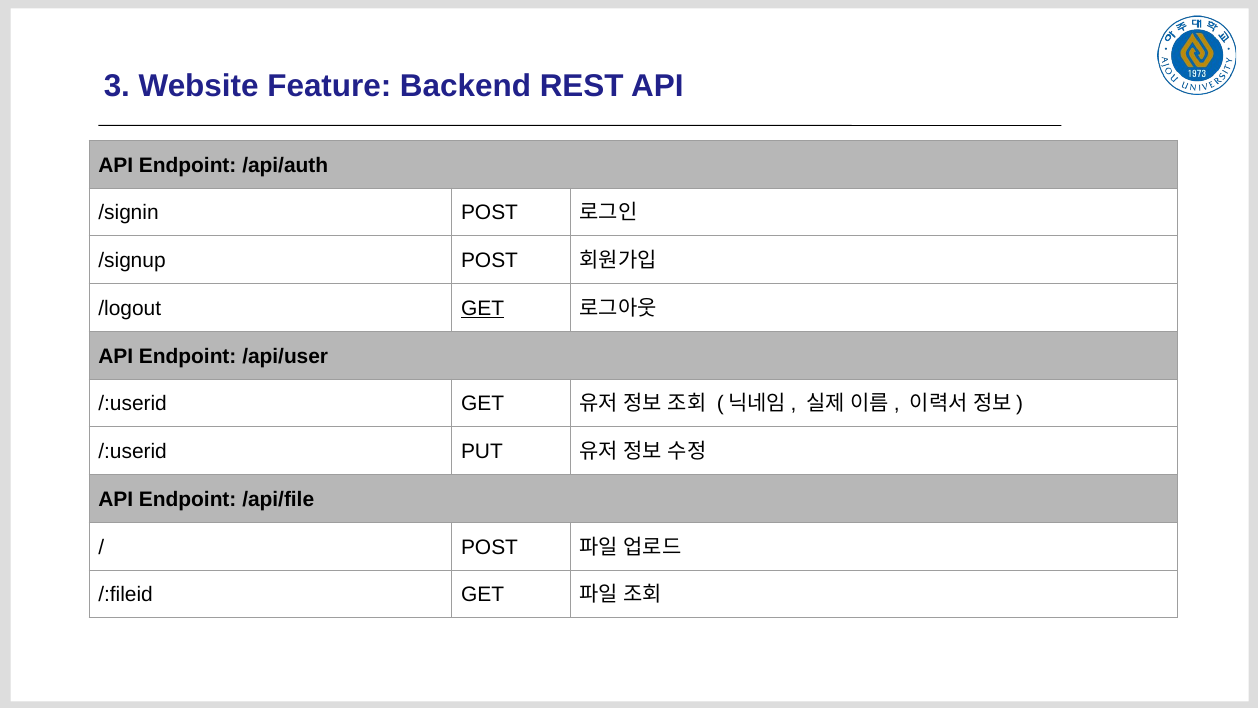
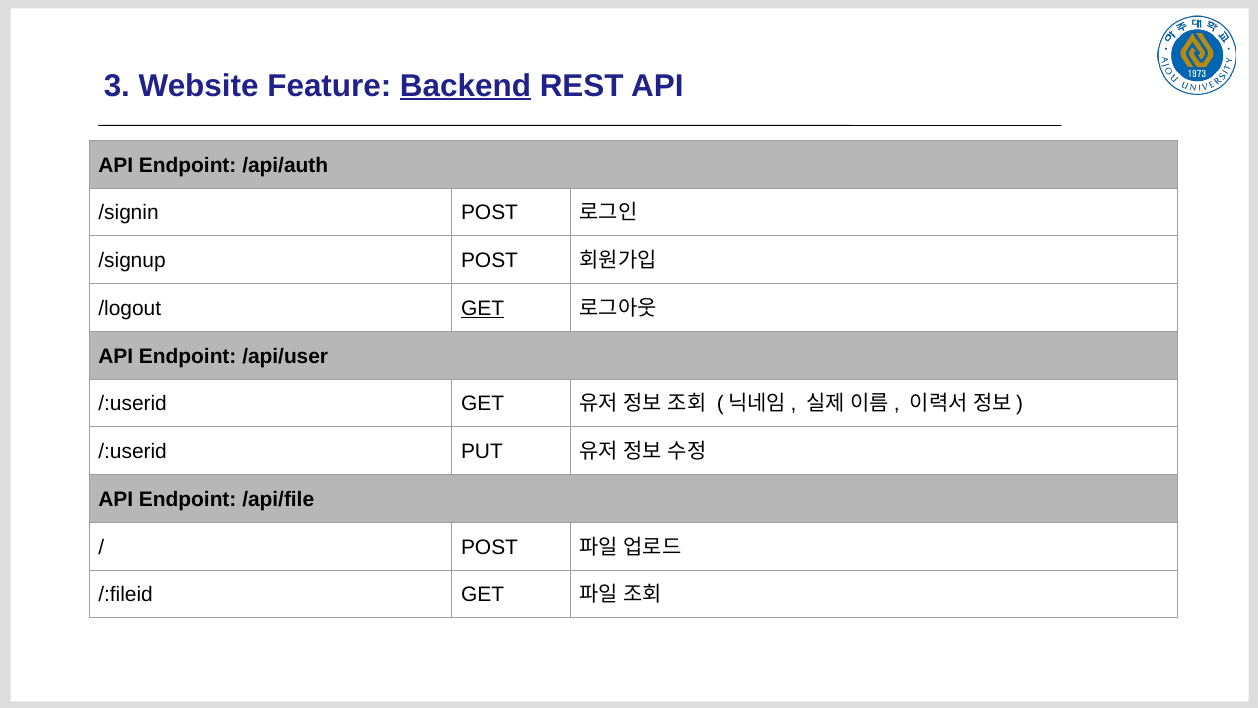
Backend underline: none -> present
